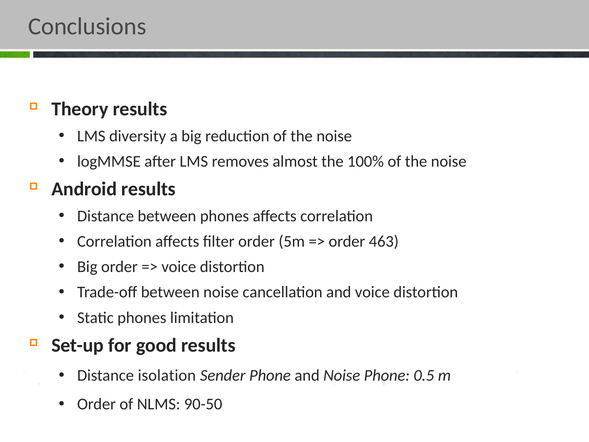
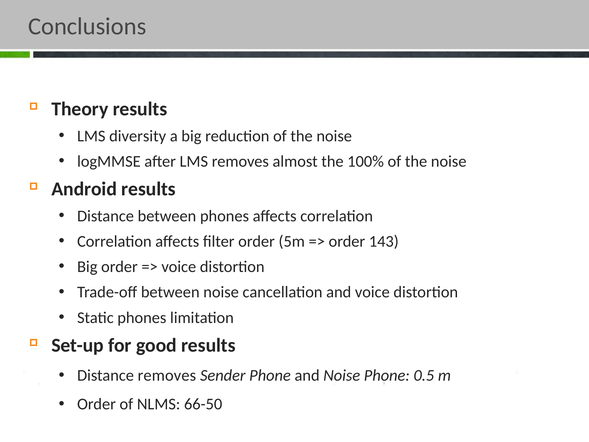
463: 463 -> 143
Distance isolation: isolation -> removes
90-50: 90-50 -> 66-50
